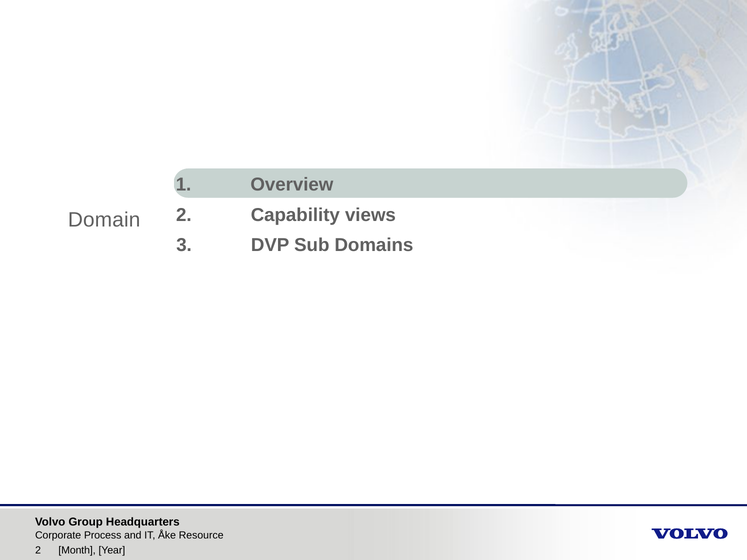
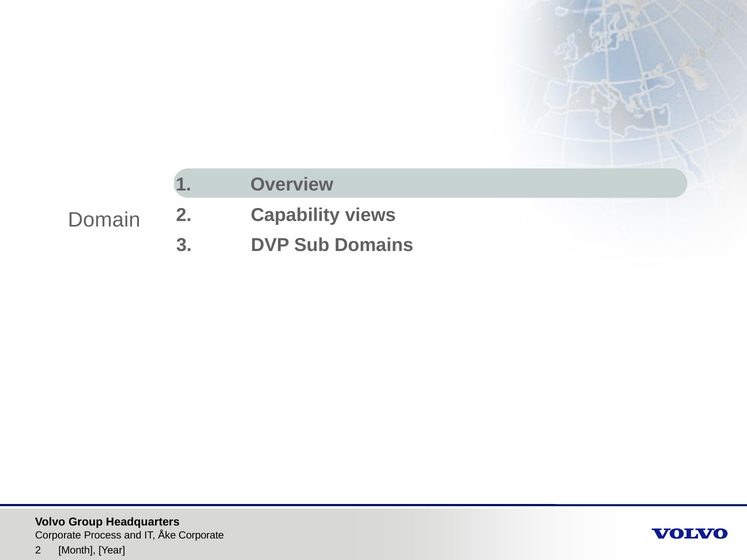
Åke Resource: Resource -> Corporate
